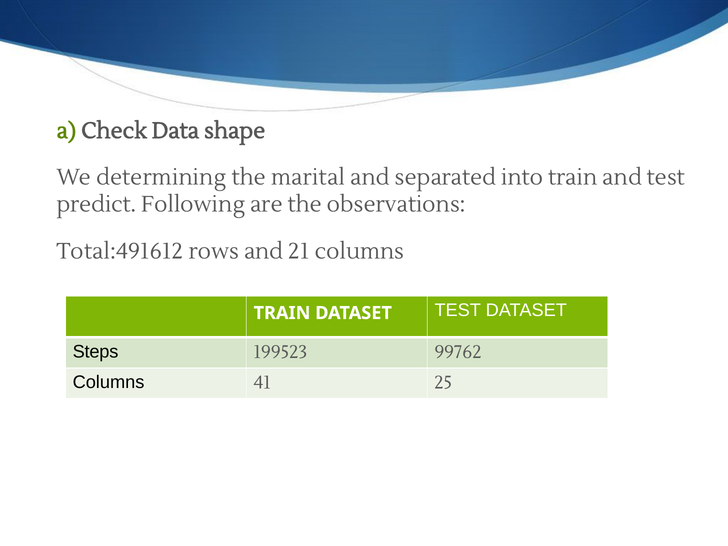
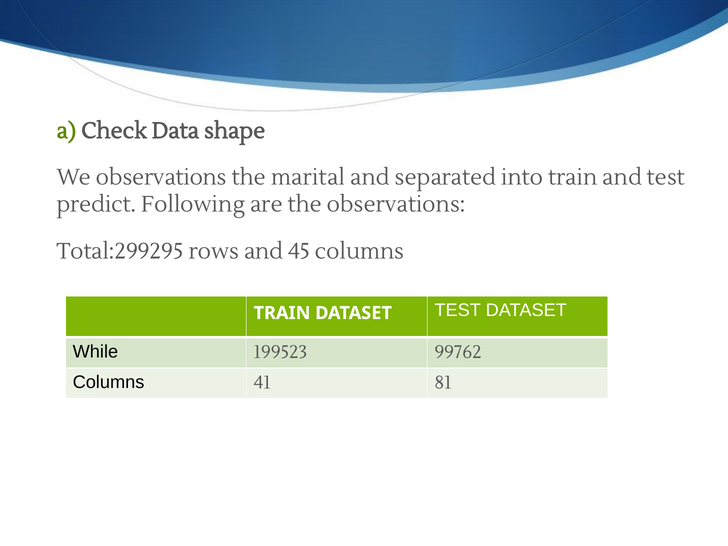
We determining: determining -> observations
Total:491612: Total:491612 -> Total:299295
21: 21 -> 45
Steps: Steps -> While
25: 25 -> 81
